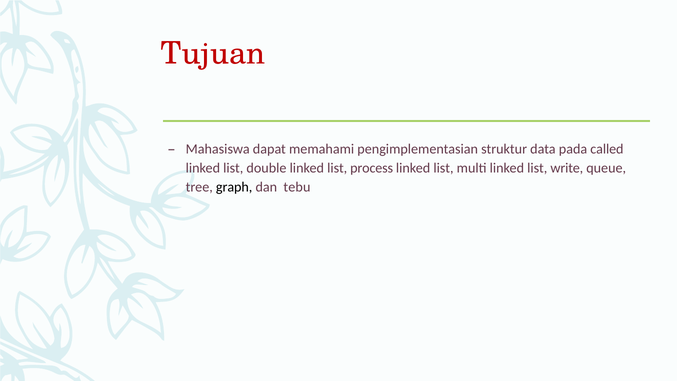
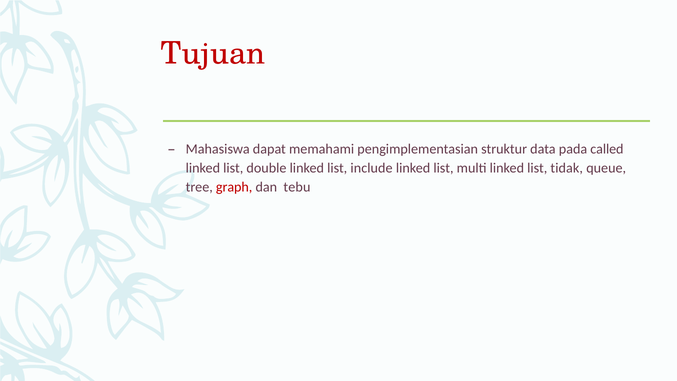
process: process -> include
write: write -> tidak
graph colour: black -> red
